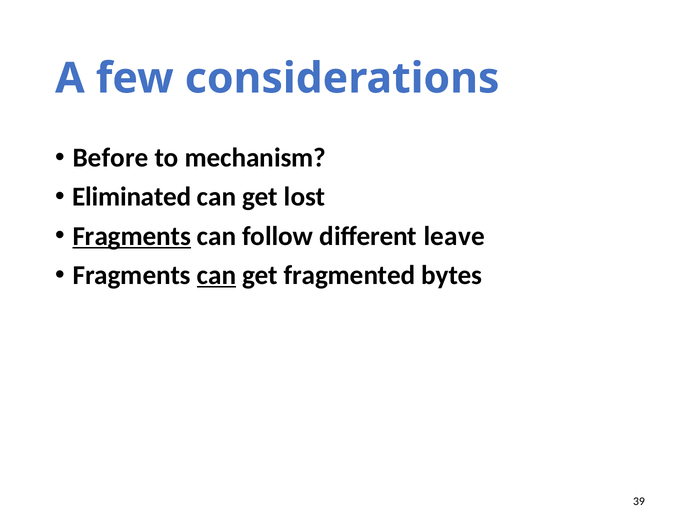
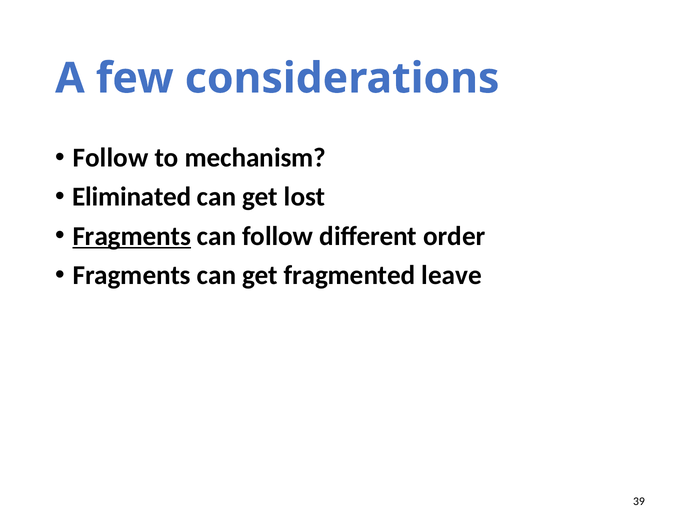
Before at (111, 158): Before -> Follow
leave: leave -> order
can at (217, 275) underline: present -> none
bytes: bytes -> leave
